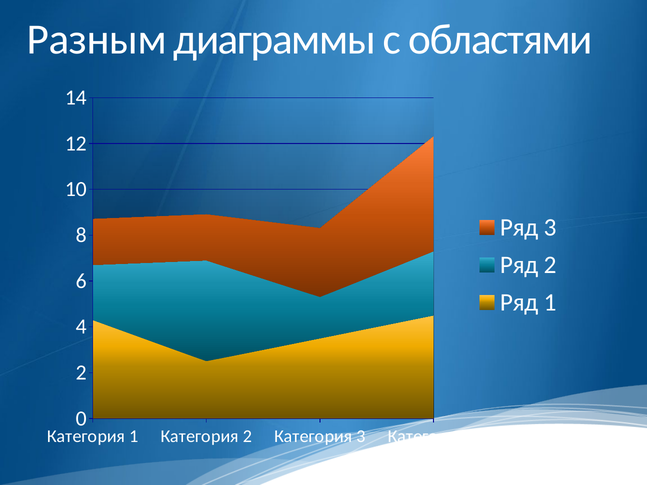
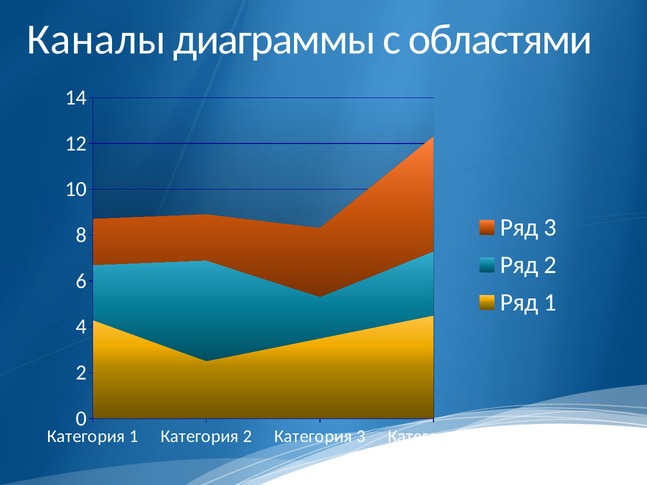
Разным: Разным -> Каналы
